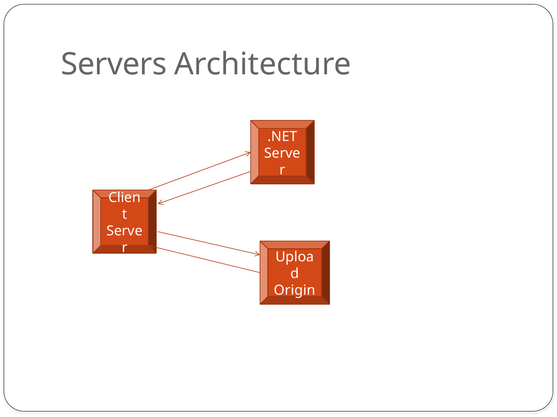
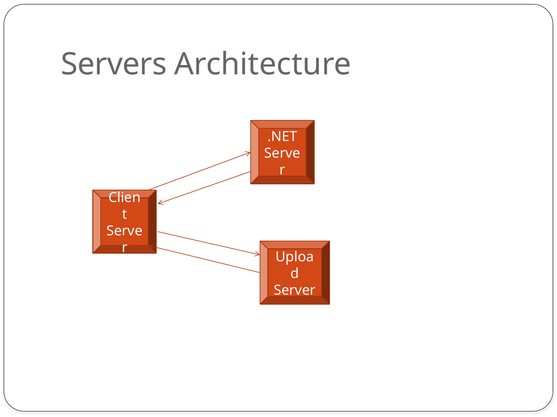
Origin: Origin -> Server
